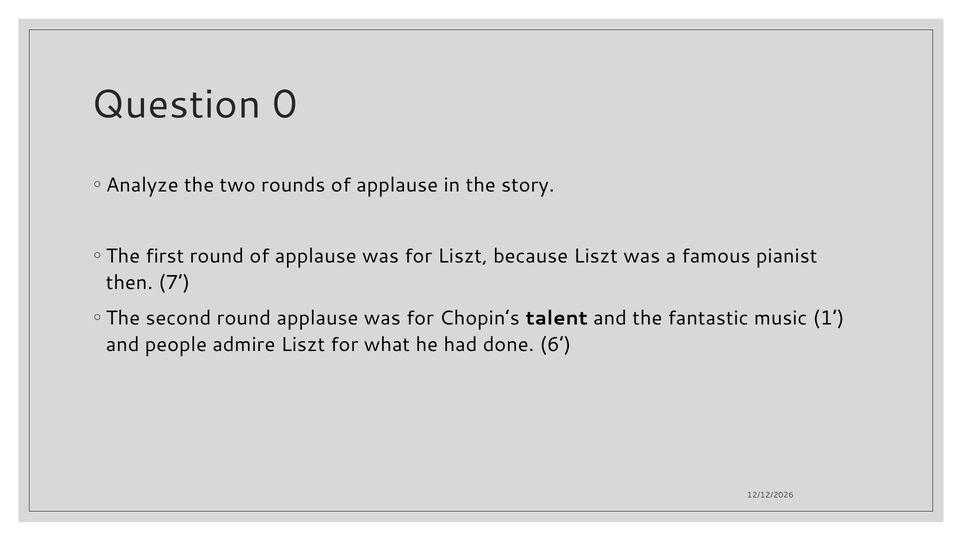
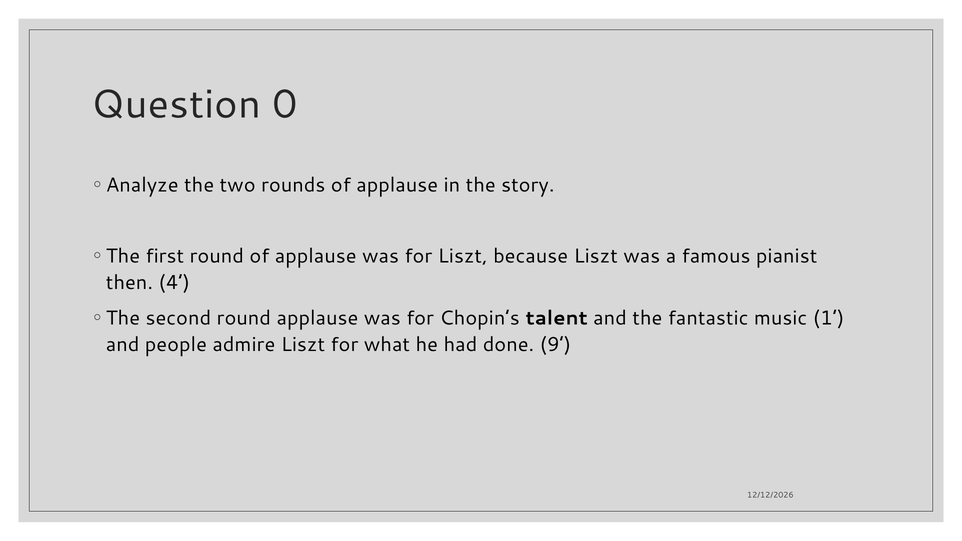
7: 7 -> 4
6: 6 -> 9
